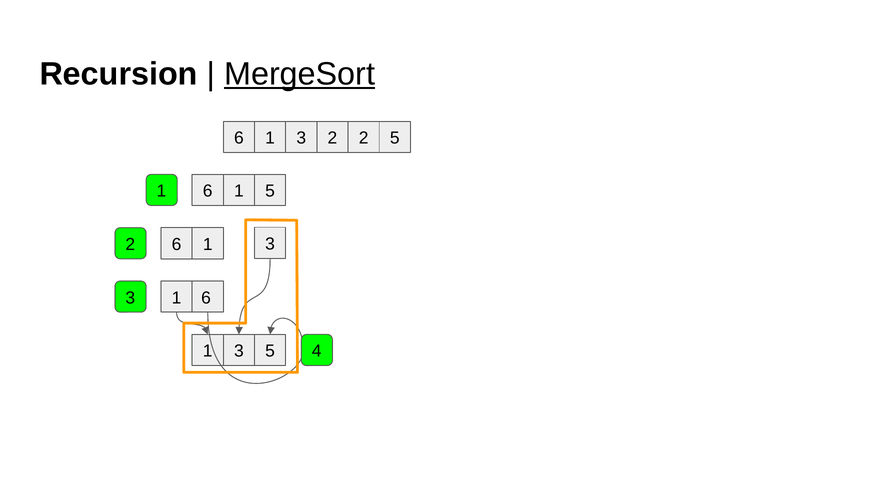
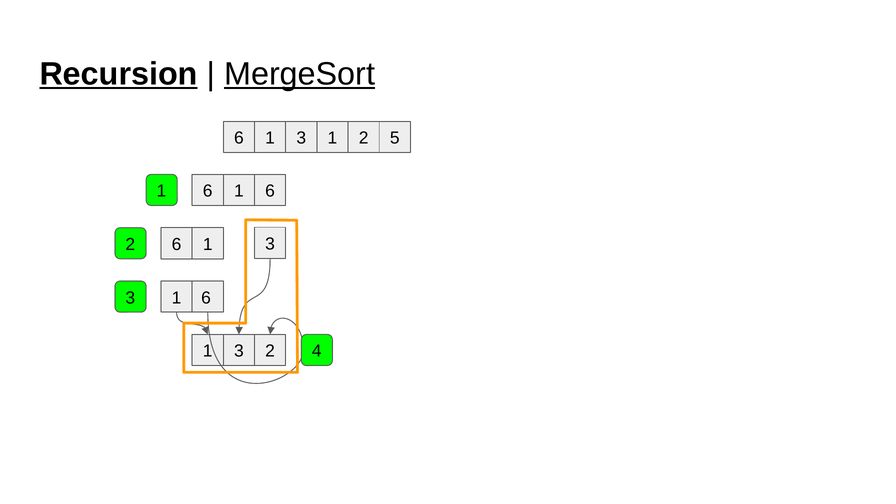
Recursion underline: none -> present
1 3 2: 2 -> 1
6 1 5: 5 -> 6
3 5: 5 -> 2
